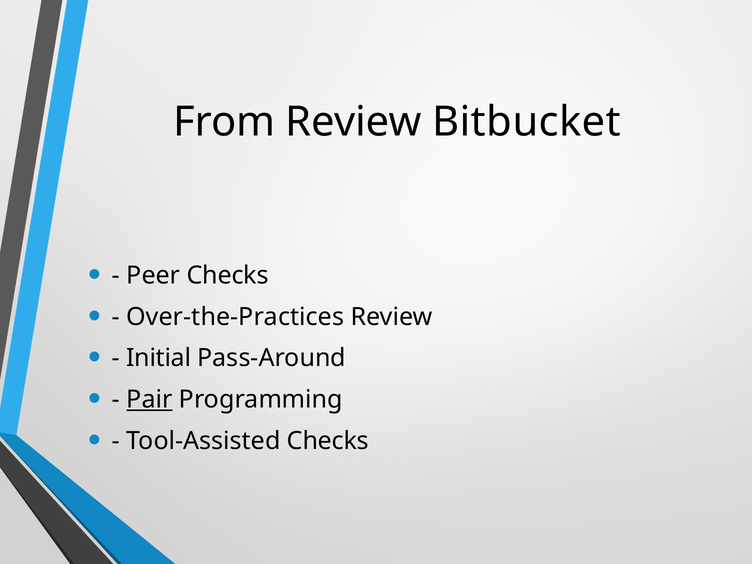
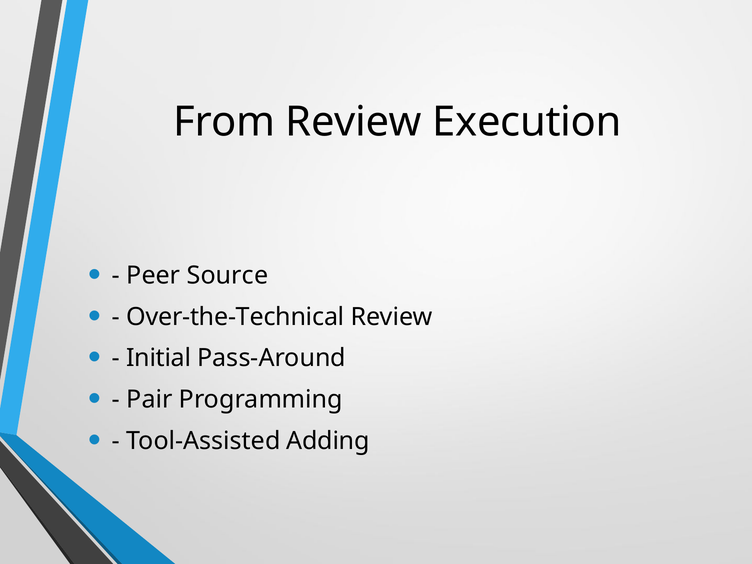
Bitbucket: Bitbucket -> Execution
Peer Checks: Checks -> Source
Over-the-Practices: Over-the-Practices -> Over-the-Technical
Pair underline: present -> none
Tool-Assisted Checks: Checks -> Adding
